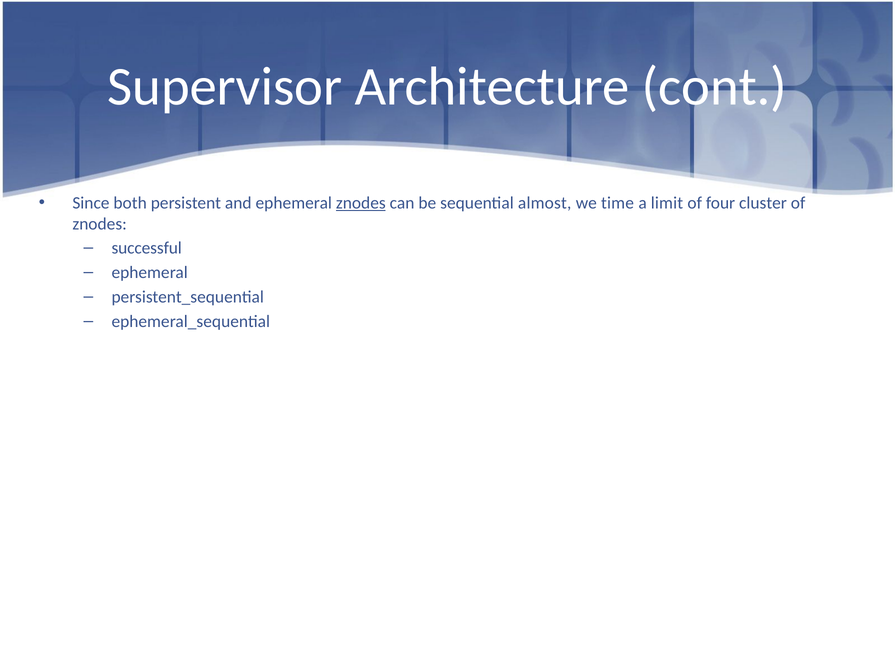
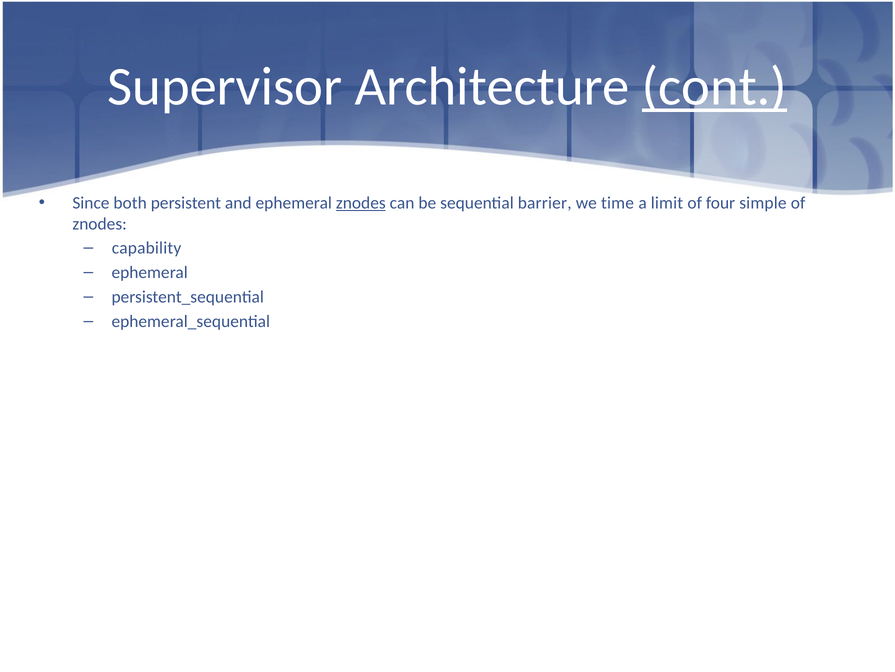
cont underline: none -> present
almost: almost -> barrier
cluster: cluster -> simple
successful: successful -> capability
